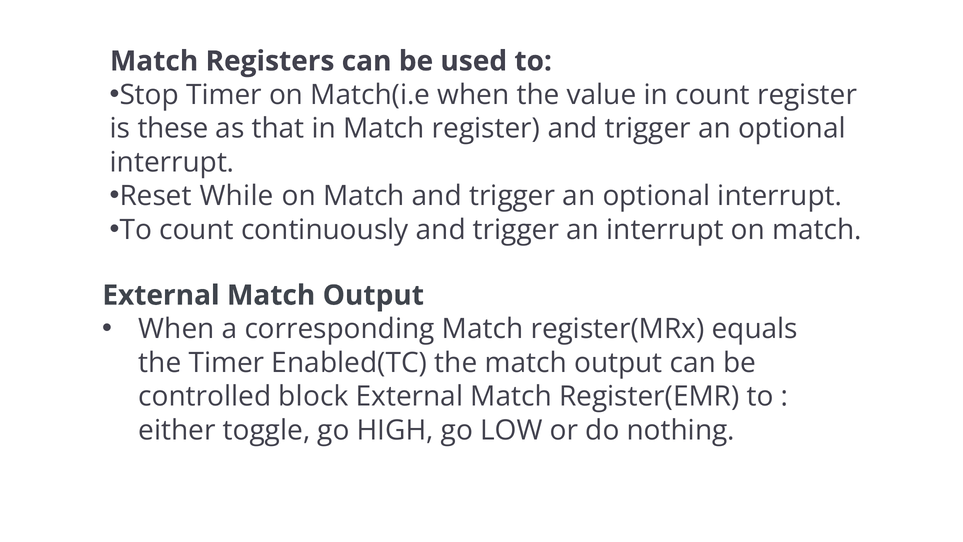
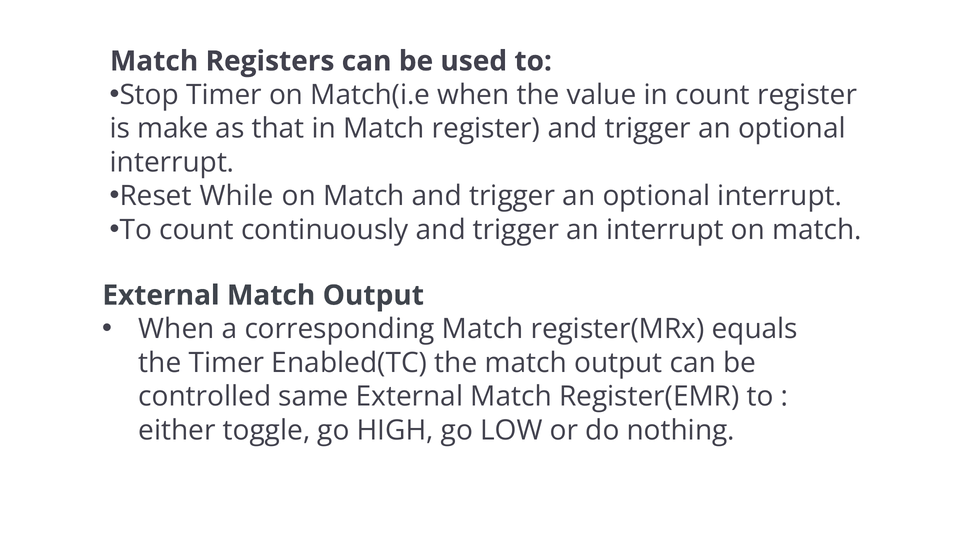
these: these -> make
block: block -> same
